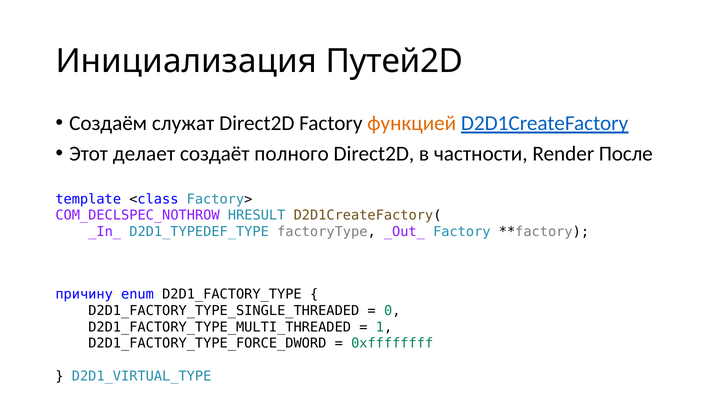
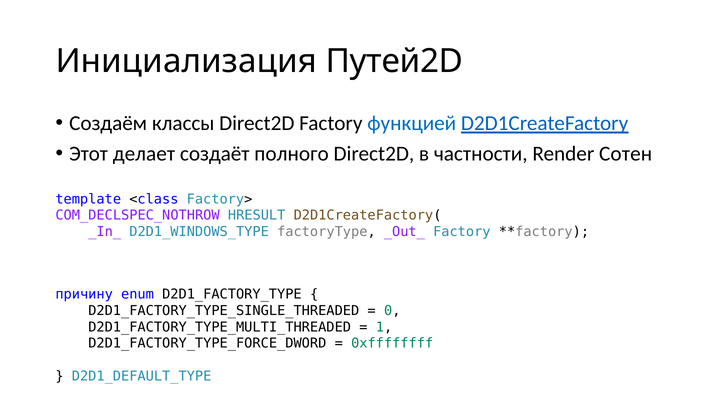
служат: служат -> классы
функцией colour: orange -> blue
После: После -> Сотен
D2D1_TYPEDEF_TYPE: D2D1_TYPEDEF_TYPE -> D2D1_WINDOWS_TYPE
D2D1_VIRTUAL_TYPE: D2D1_VIRTUAL_TYPE -> D2D1_DEFAULT_TYPE
